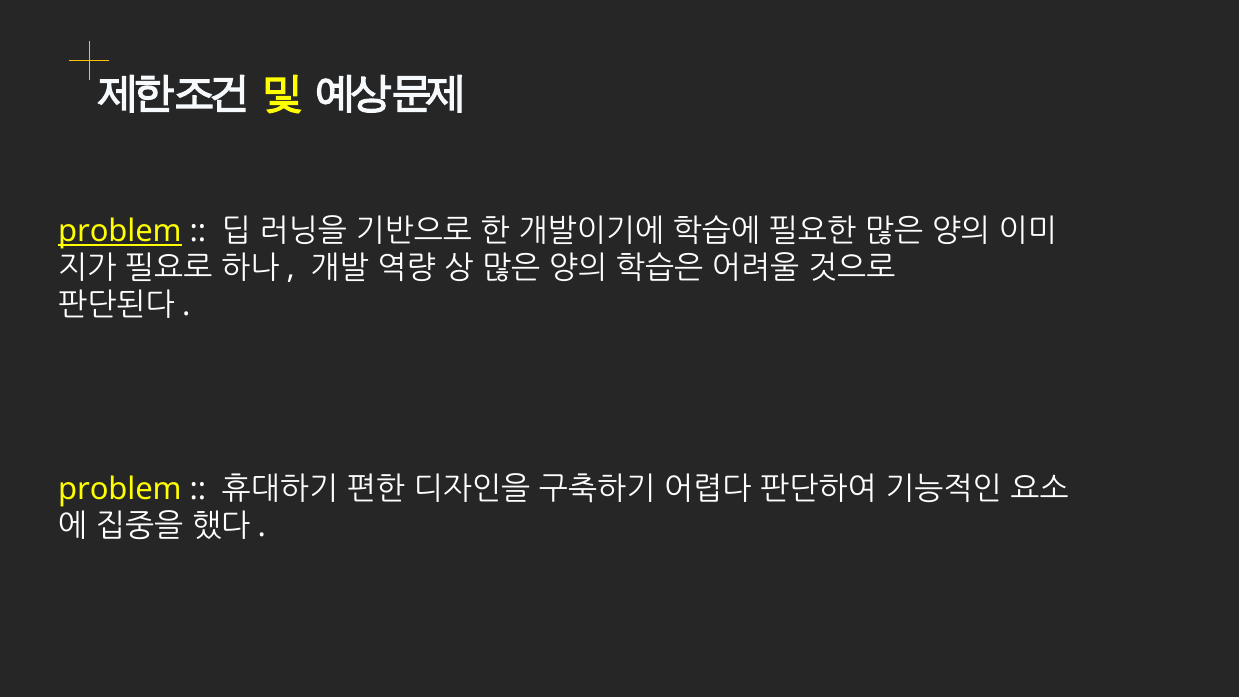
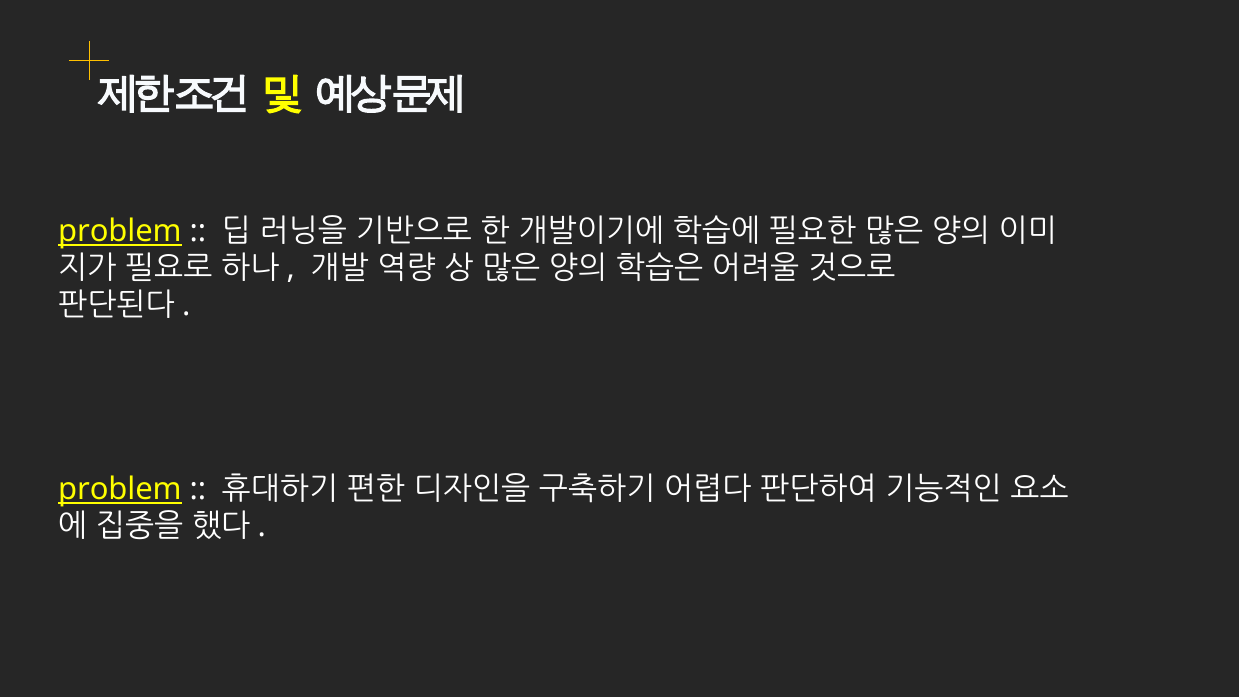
problem at (120, 489) underline: none -> present
